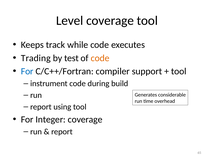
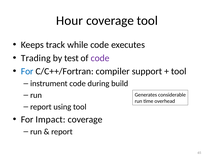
Level: Level -> Hour
code at (100, 58) colour: orange -> purple
Integer: Integer -> Impact
